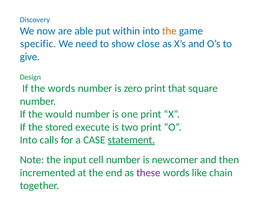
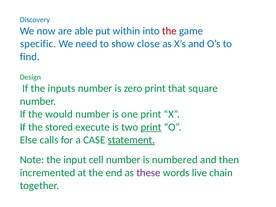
the at (169, 31) colour: orange -> red
give: give -> find
the words: words -> inputs
print at (151, 127) underline: none -> present
Into at (29, 140): Into -> Else
newcomer: newcomer -> numbered
like: like -> live
